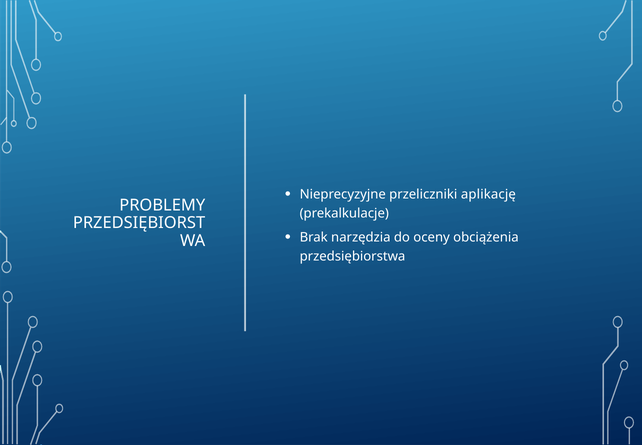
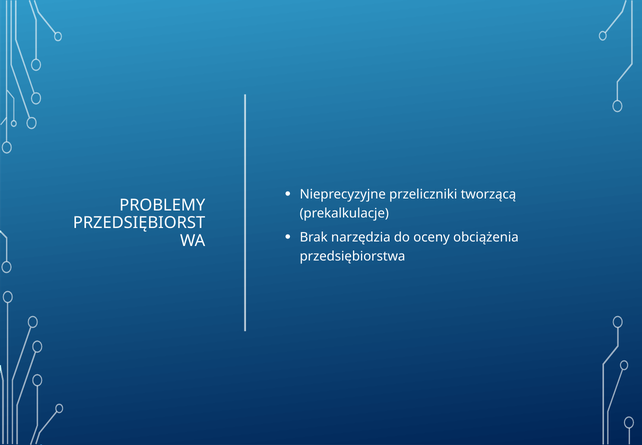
aplikację: aplikację -> tworzącą
